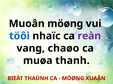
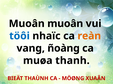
Muoân möøng: möøng -> muoân
reàn colour: purple -> orange
chaøo: chaøo -> ñoàng
